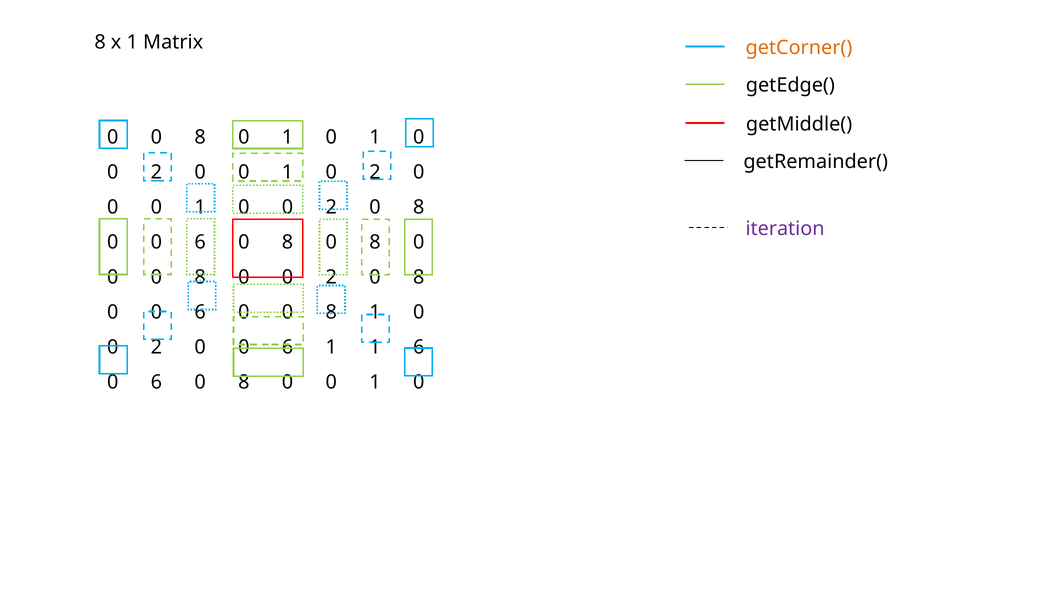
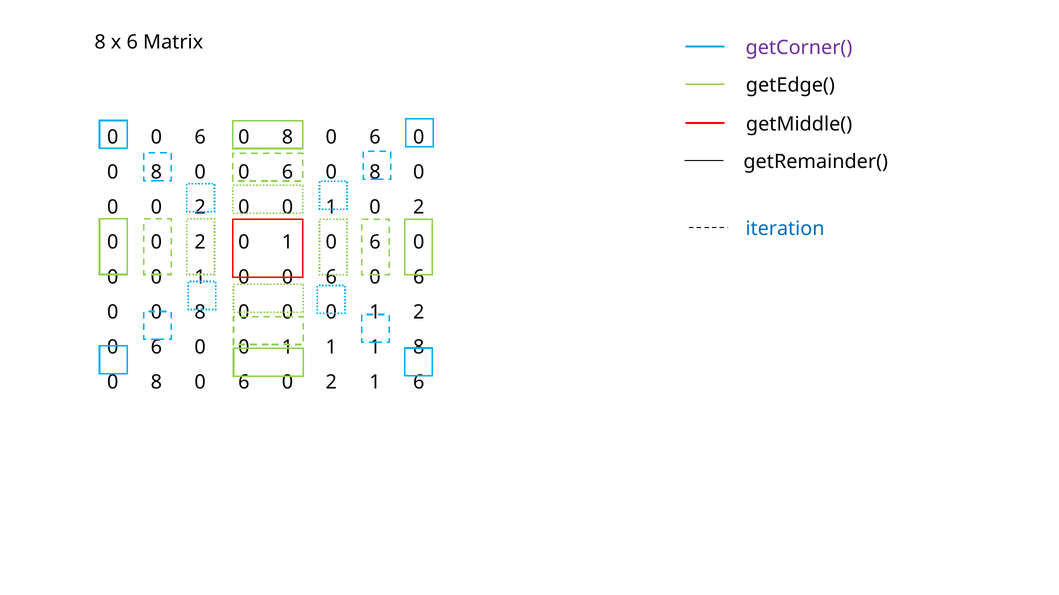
x 1: 1 -> 6
getCorner( colour: orange -> purple
8 at (200, 138): 8 -> 6
1 at (288, 138): 1 -> 8
1 at (375, 138): 1 -> 6
2 at (156, 173): 2 -> 8
1 at (288, 173): 1 -> 6
2 at (375, 173): 2 -> 8
1 at (200, 208): 1 -> 2
2 at (331, 208): 2 -> 1
8 at (419, 208): 8 -> 2
iteration colour: purple -> blue
6 at (200, 243): 6 -> 2
8 at (288, 243): 8 -> 1
8 at (375, 243): 8 -> 6
8 at (200, 278): 8 -> 1
2 at (331, 278): 2 -> 6
8 at (419, 278): 8 -> 6
6 at (200, 313): 6 -> 8
8 at (331, 313): 8 -> 0
0 at (419, 313): 0 -> 2
2 at (156, 348): 2 -> 6
6 at (288, 348): 6 -> 1
1 6: 6 -> 8
6 at (156, 383): 6 -> 8
8 at (244, 383): 8 -> 6
0 at (331, 383): 0 -> 2
0 at (419, 383): 0 -> 6
